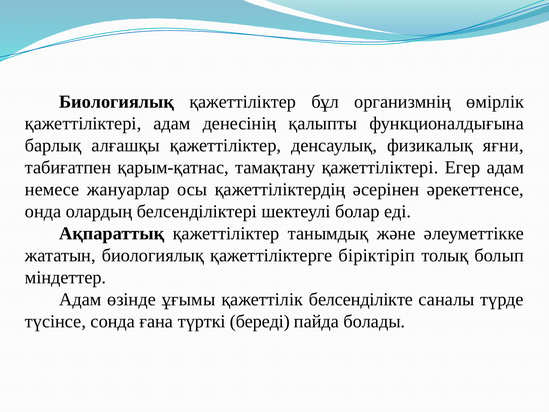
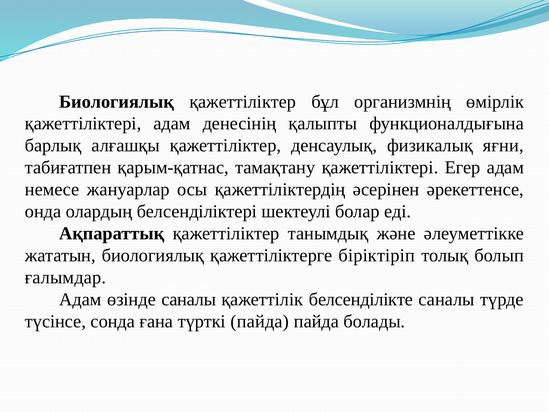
міндеттер: міндеттер -> ғалымдар
өзінде ұғымы: ұғымы -> саналы
түрткі береді: береді -> пайда
